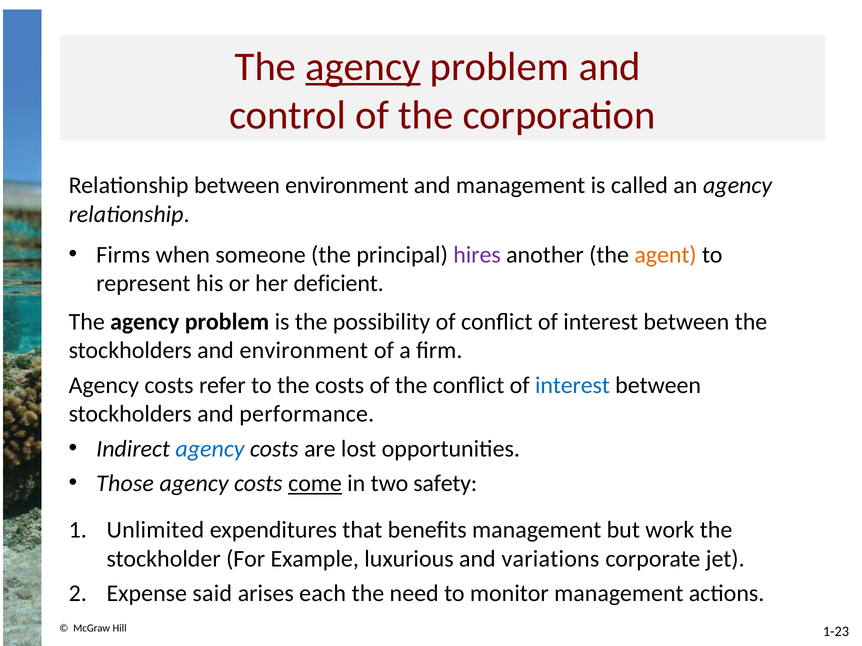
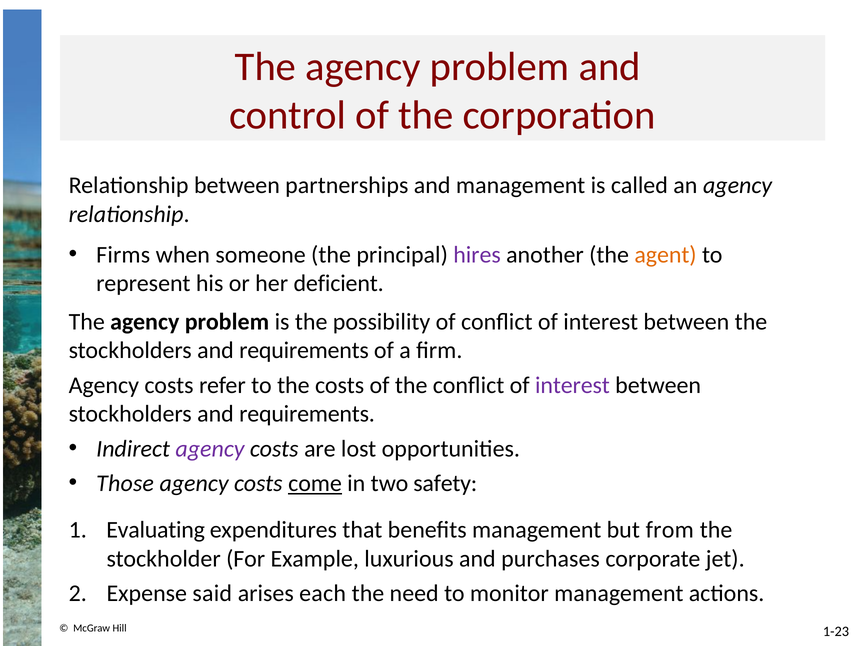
agency at (363, 67) underline: present -> none
between environment: environment -> partnerships
environment at (304, 351): environment -> requirements
interest at (572, 386) colour: blue -> purple
performance at (307, 414): performance -> requirements
agency at (210, 449) colour: blue -> purple
Unlimited: Unlimited -> Evaluating
work: work -> from
variations: variations -> purchases
